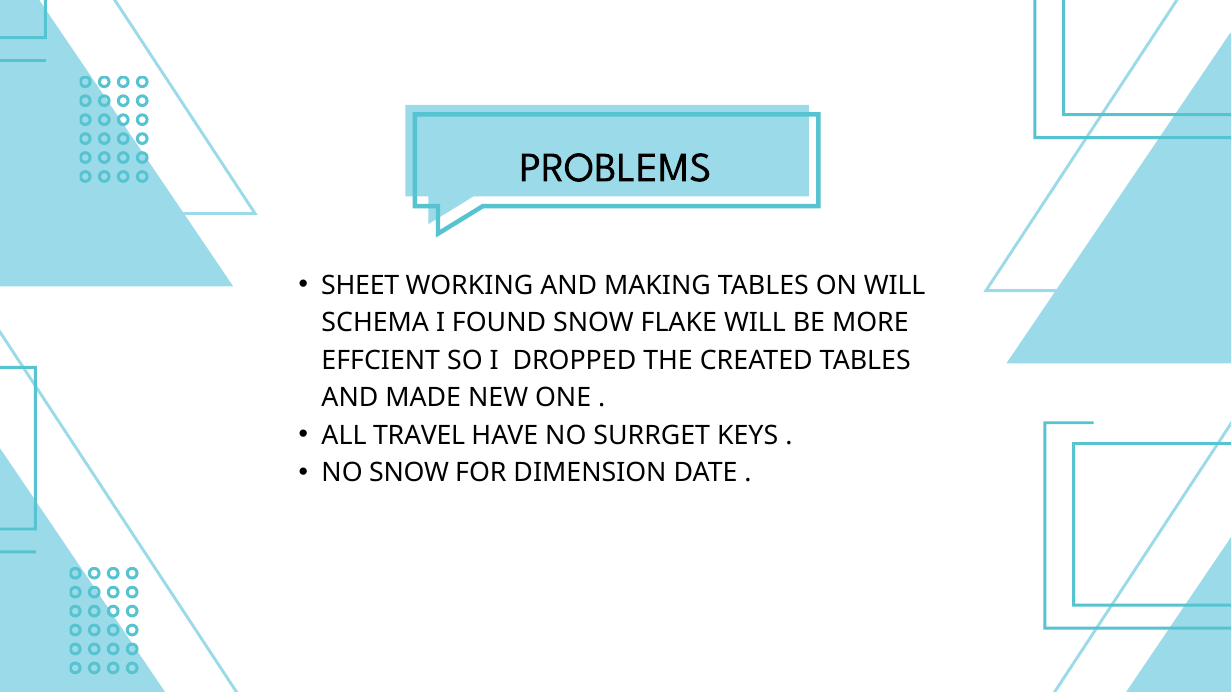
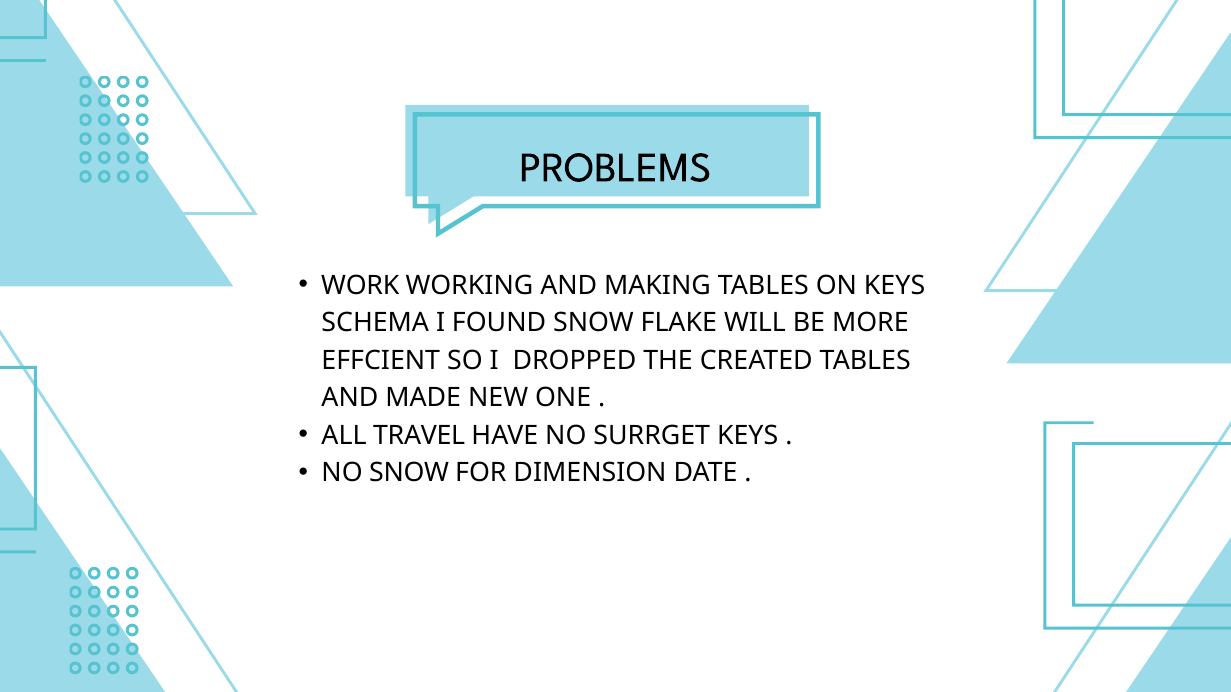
SHEET: SHEET -> WORK
ON WILL: WILL -> KEYS
